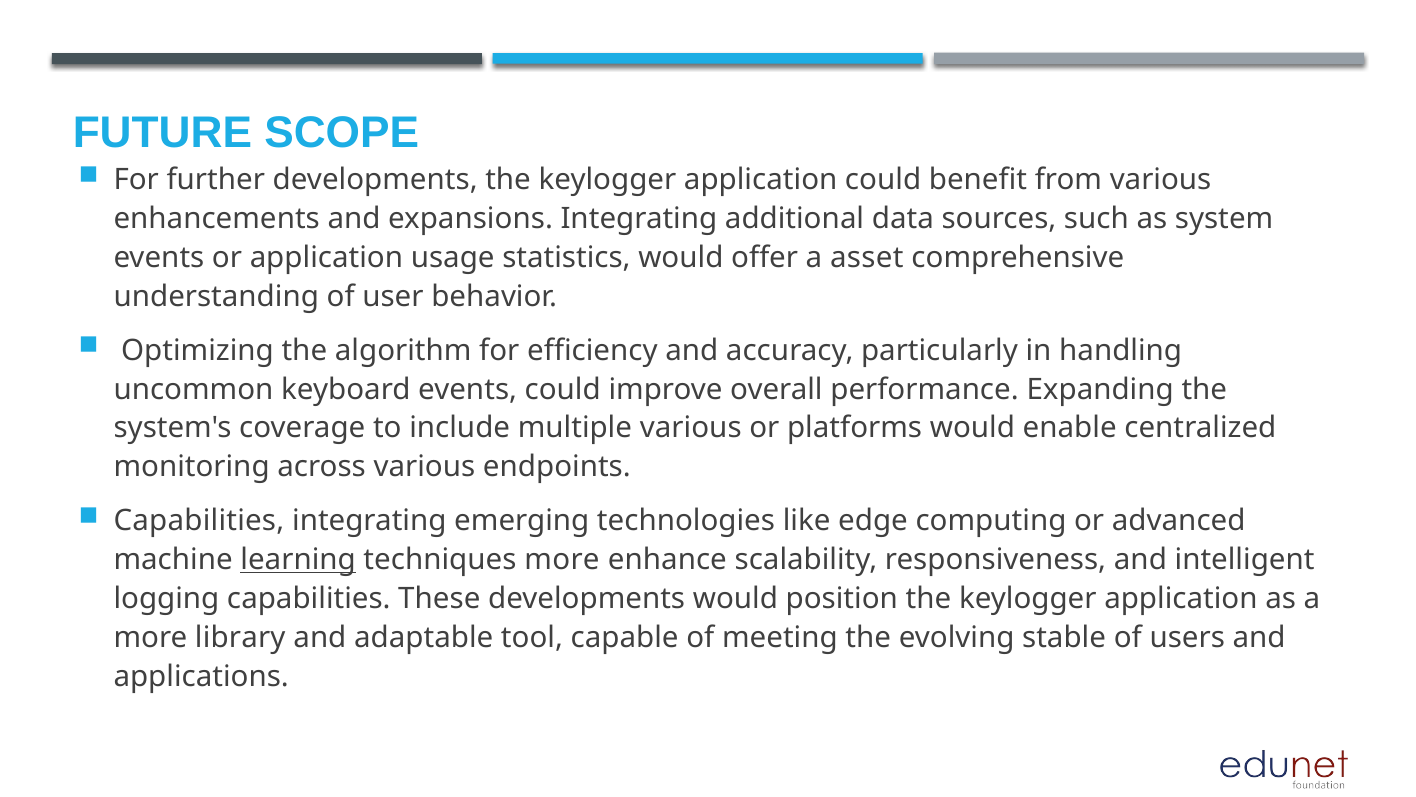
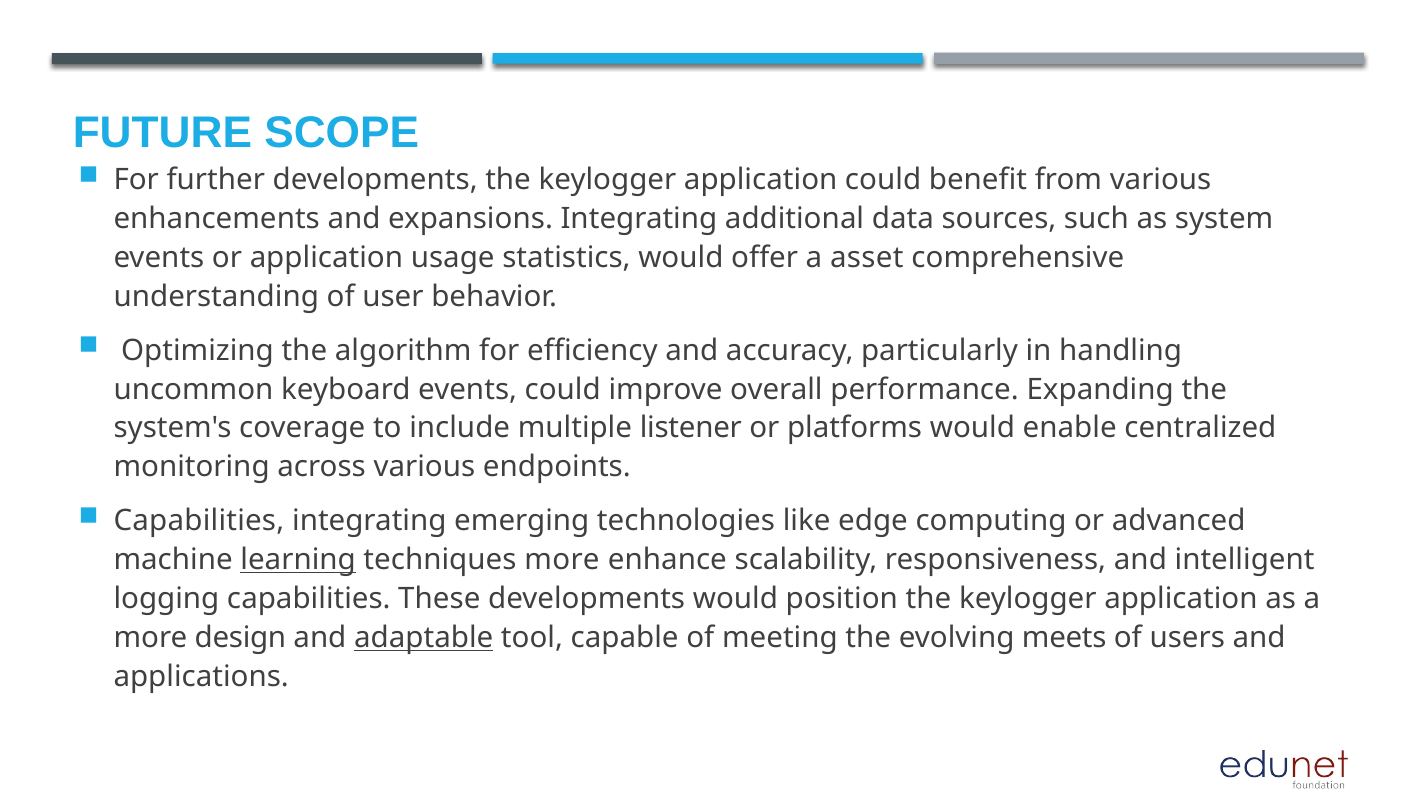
multiple various: various -> listener
library: library -> design
adaptable underline: none -> present
stable: stable -> meets
